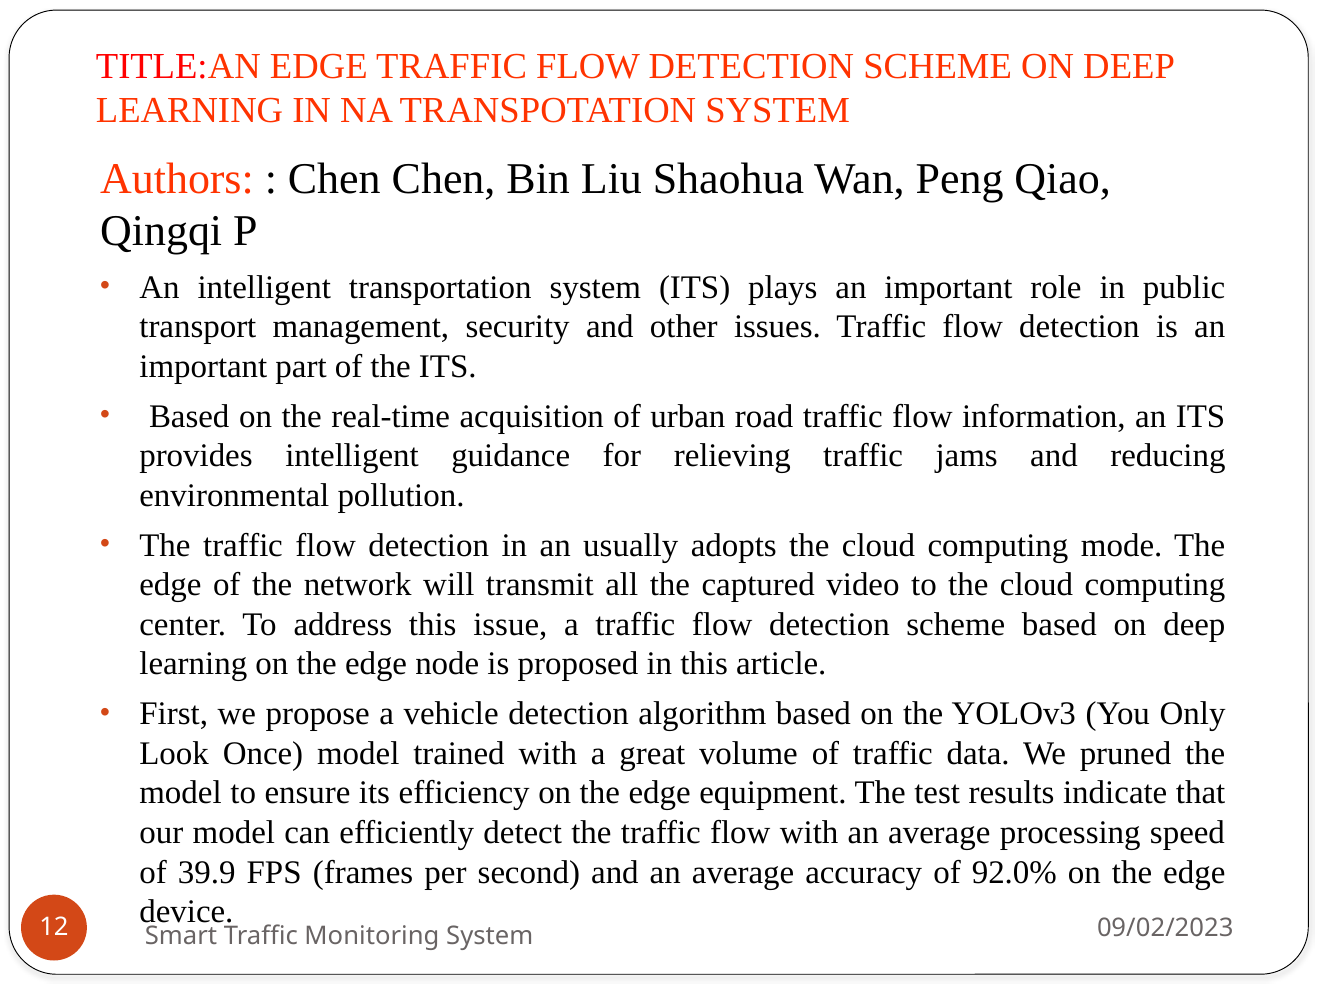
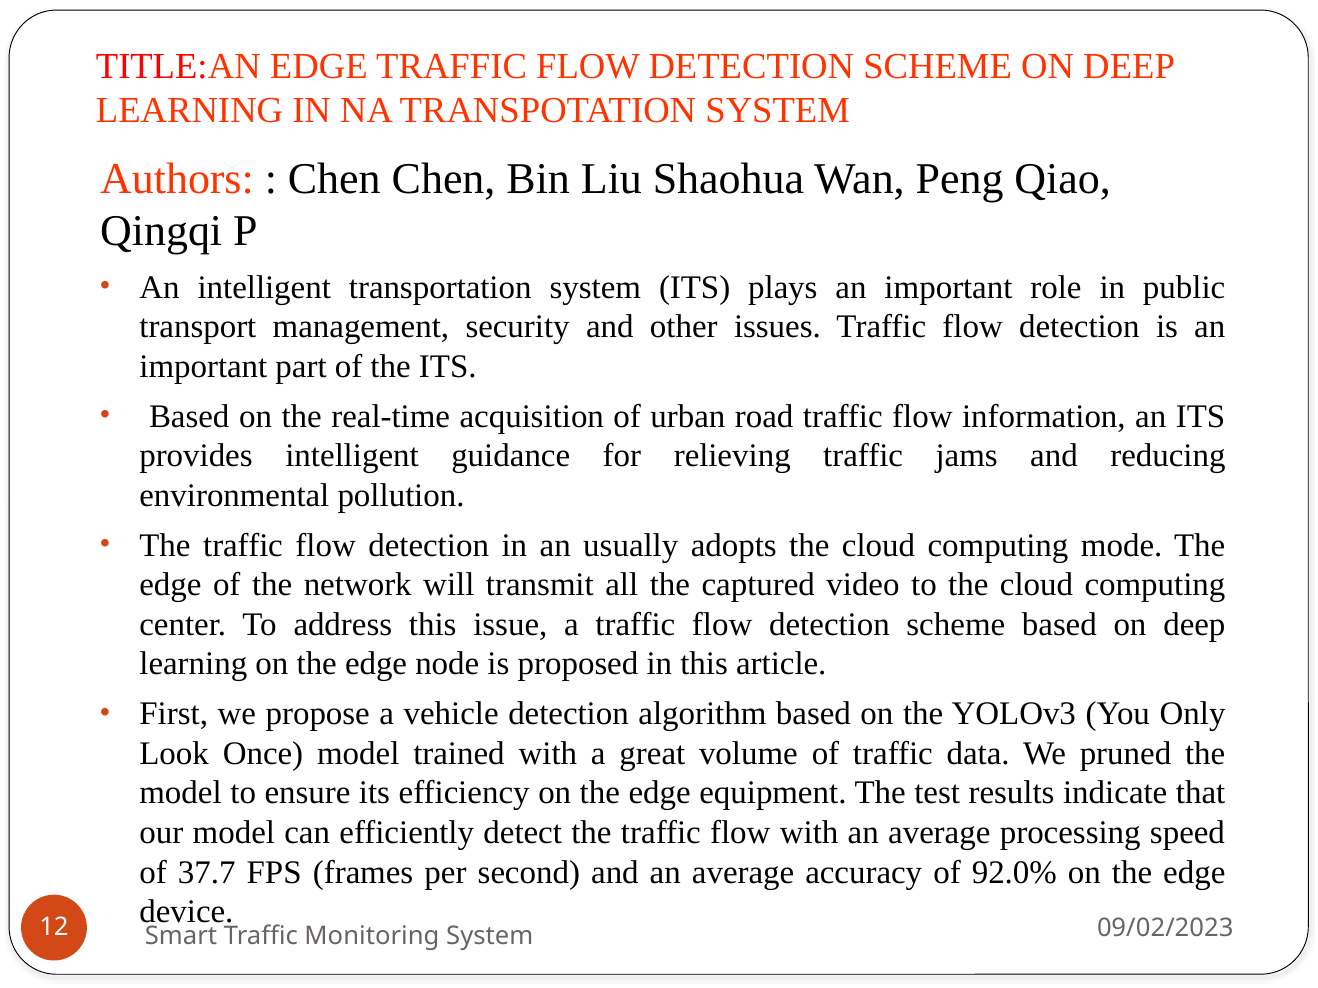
39.9: 39.9 -> 37.7
